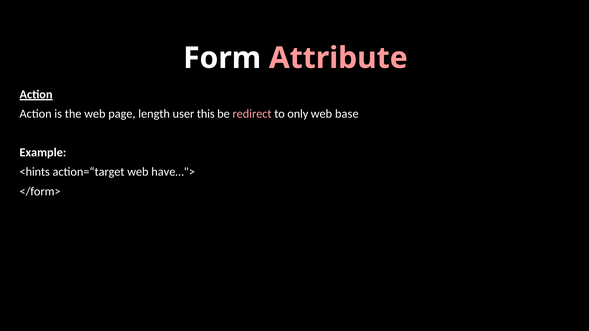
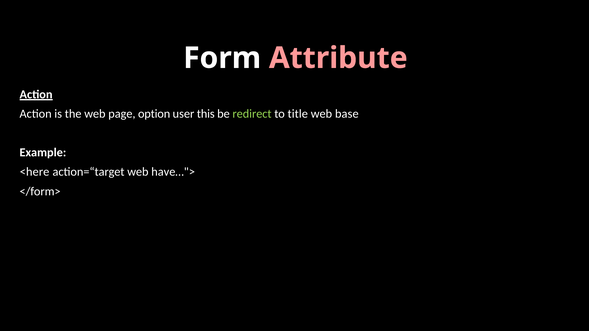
length: length -> option
redirect colour: pink -> light green
only: only -> title
<hints: <hints -> <here
